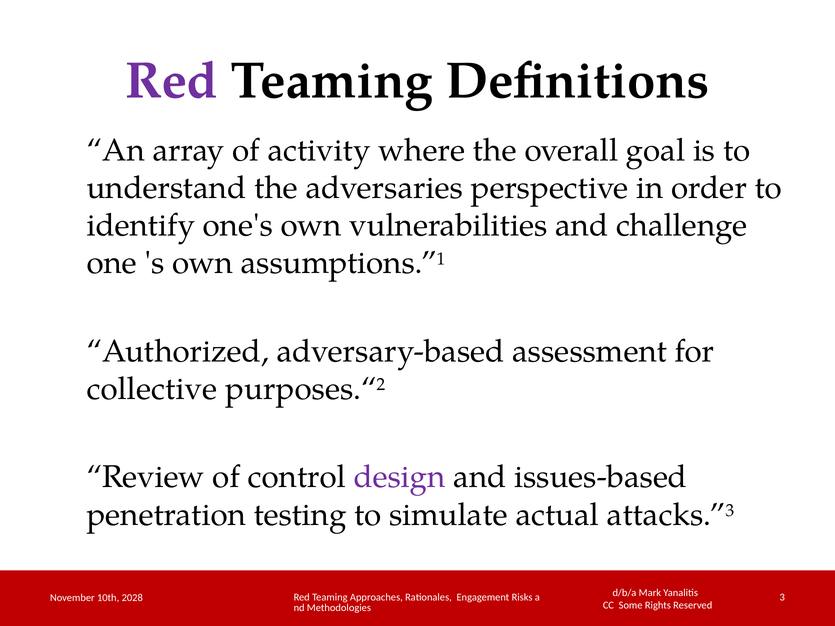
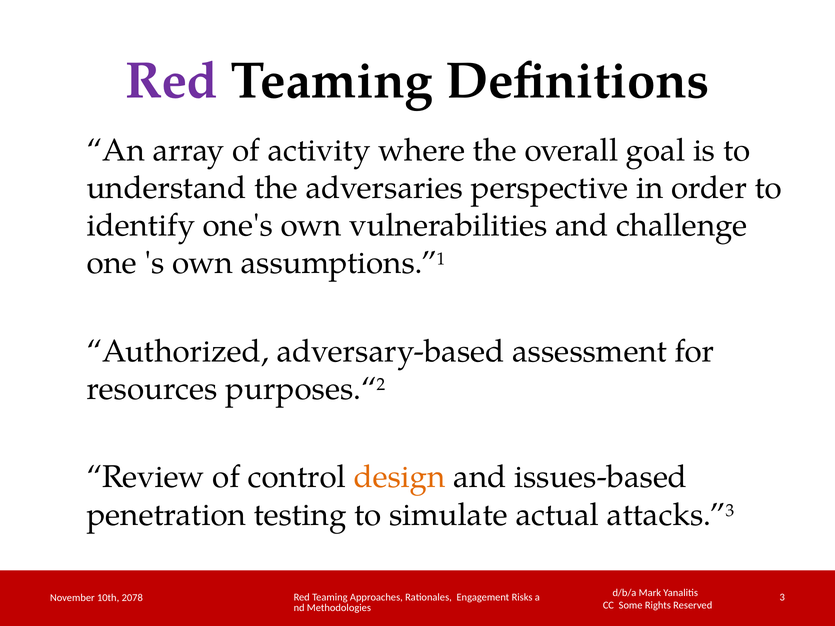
collective: collective -> resources
design colour: purple -> orange
2028: 2028 -> 2078
